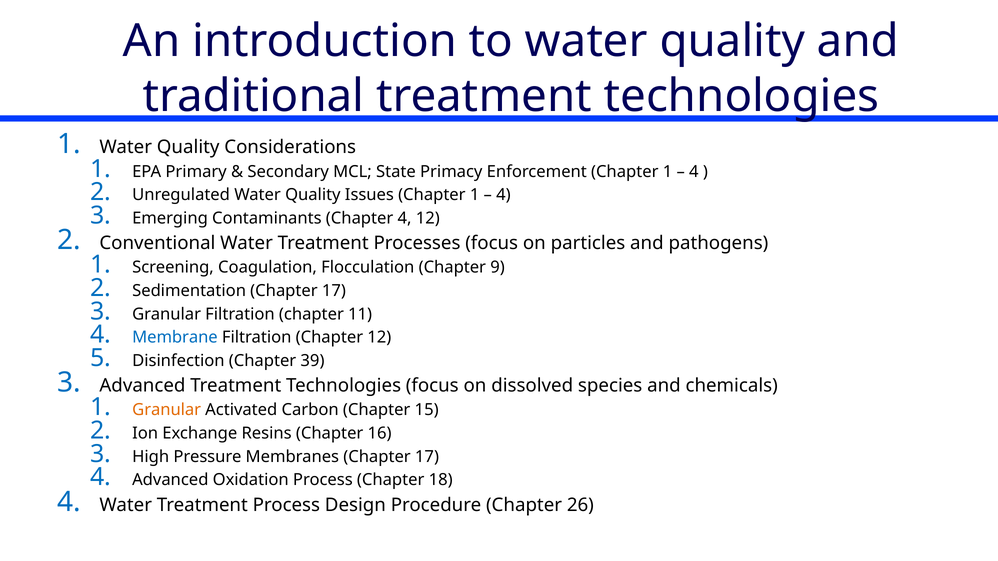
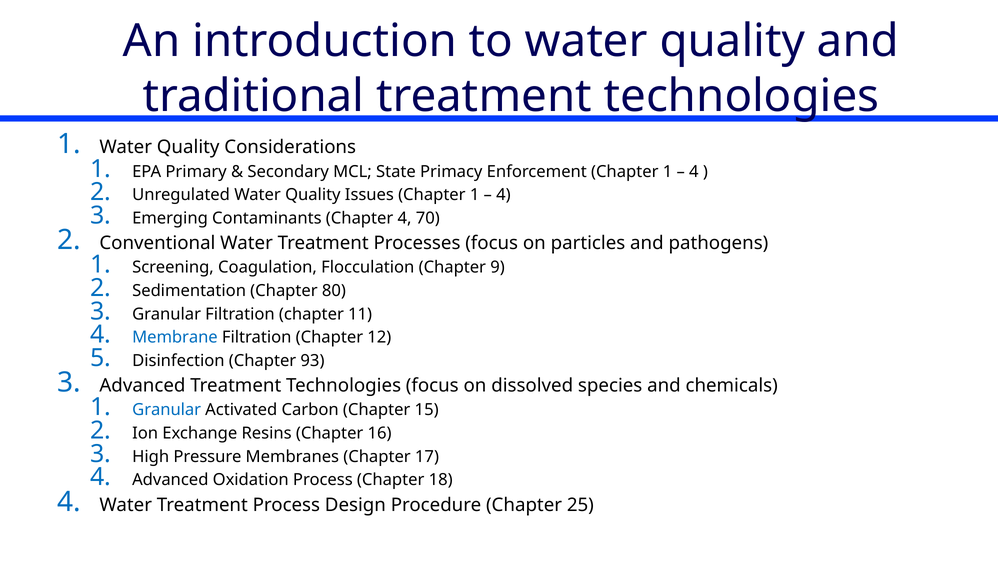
4 12: 12 -> 70
Sedimentation Chapter 17: 17 -> 80
39: 39 -> 93
Granular at (167, 410) colour: orange -> blue
26: 26 -> 25
